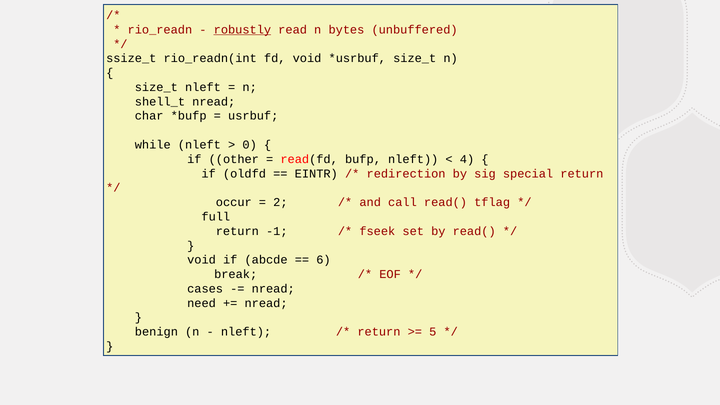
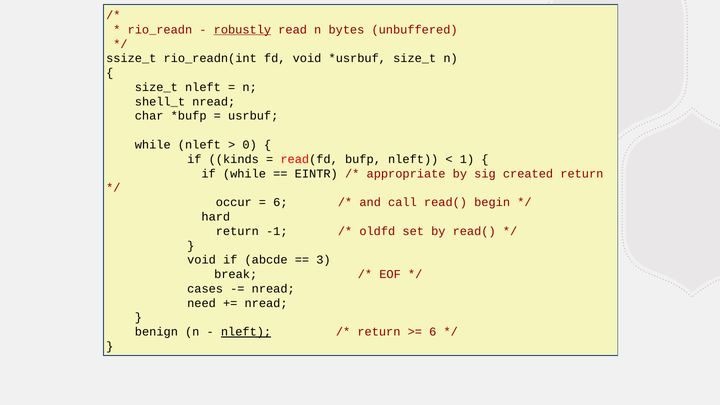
other: other -> kinds
4: 4 -> 1
if oldfd: oldfd -> while
redirection: redirection -> appropriate
special: special -> created
2 at (280, 202): 2 -> 6
tflag: tflag -> begin
full: full -> hard
fseek: fseek -> oldfd
6: 6 -> 3
nleft at (246, 332) underline: none -> present
5 at (433, 332): 5 -> 6
